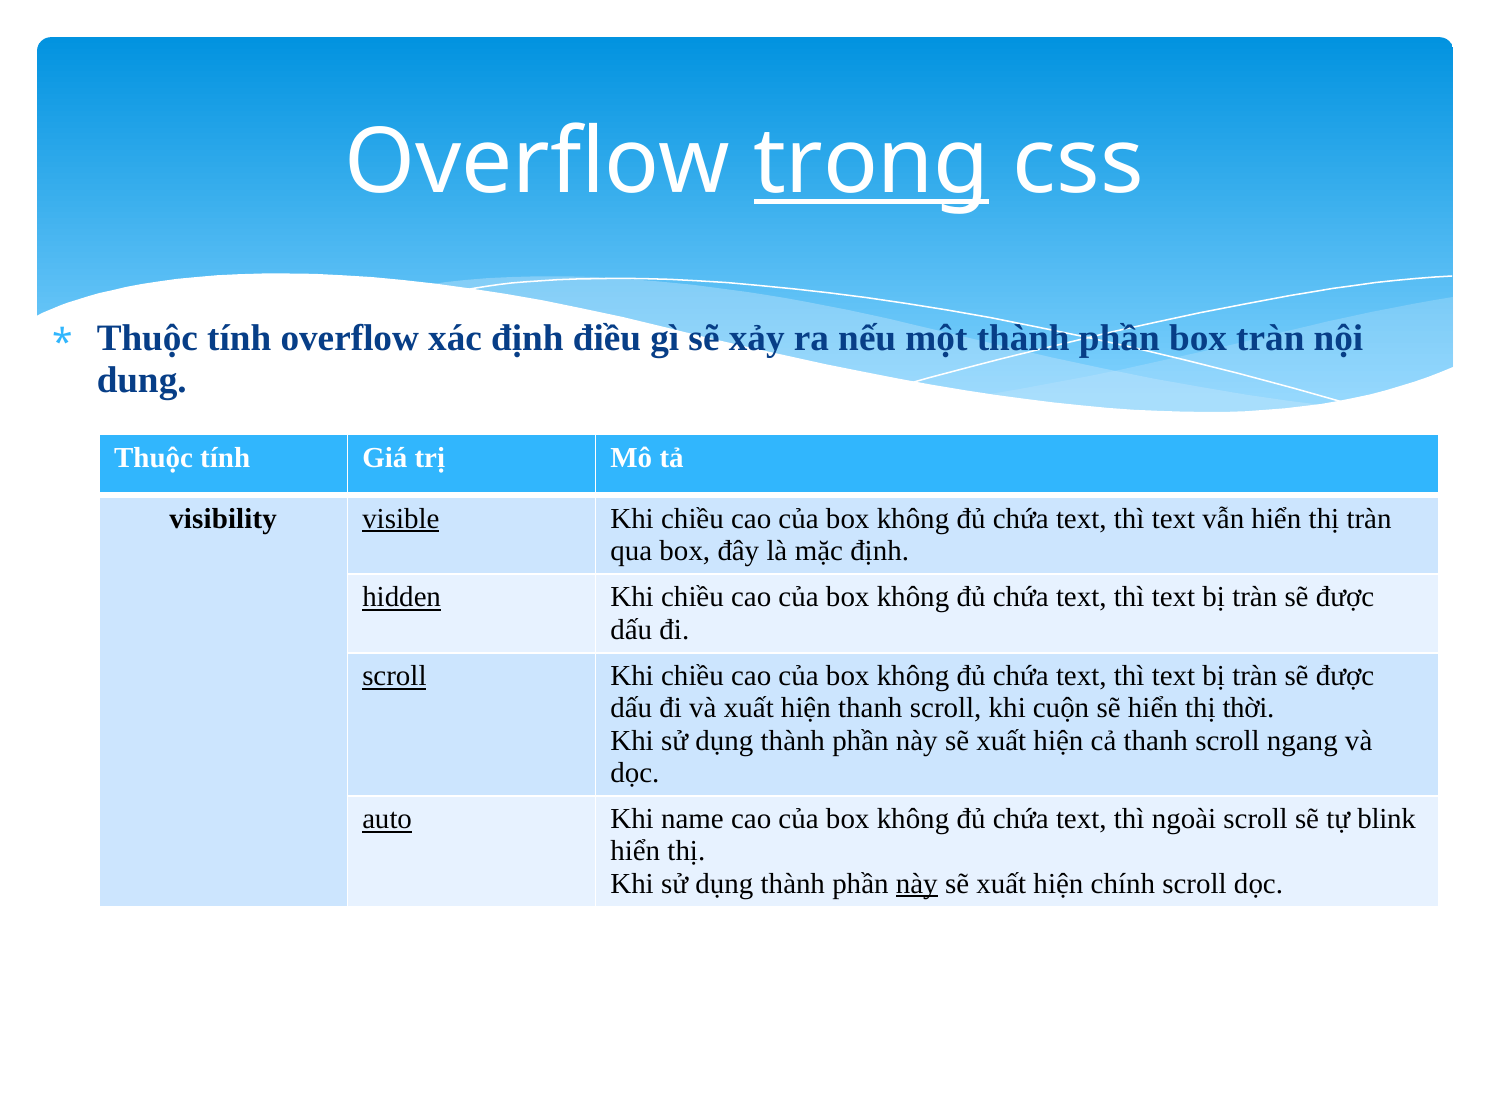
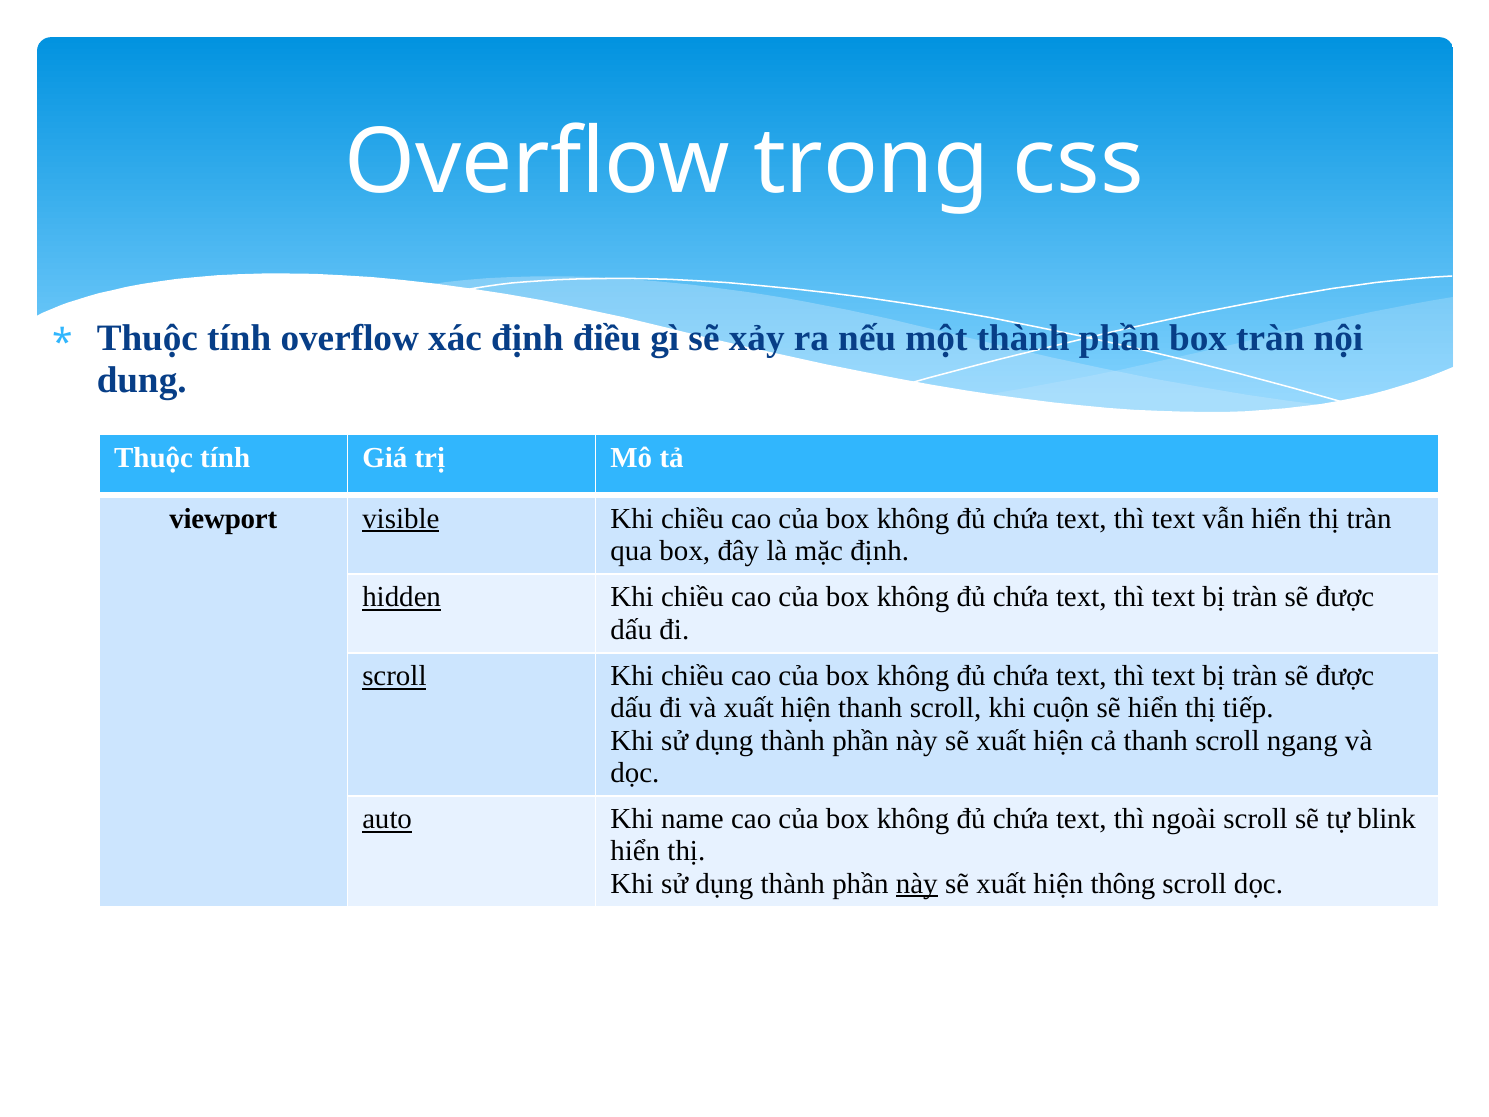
trong underline: present -> none
visibility: visibility -> viewport
thời: thời -> tiếp
chính: chính -> thông
